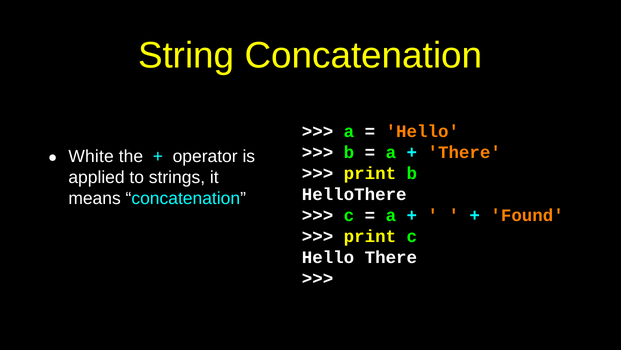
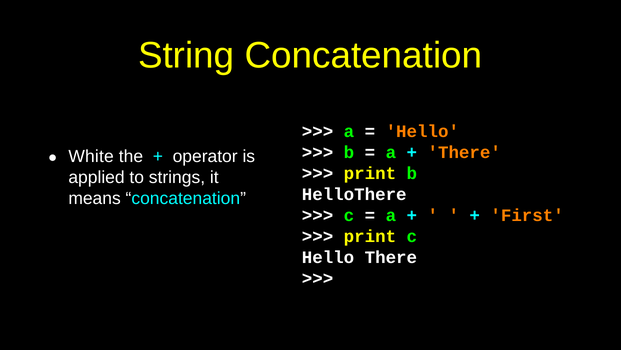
Found: Found -> First
